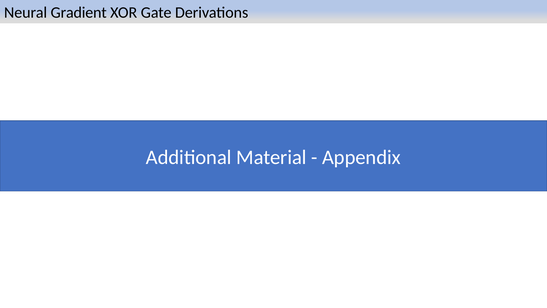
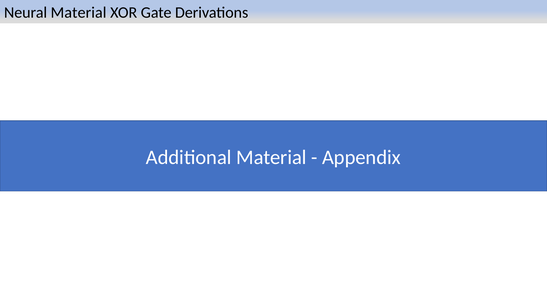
Neural Gradient: Gradient -> Material
